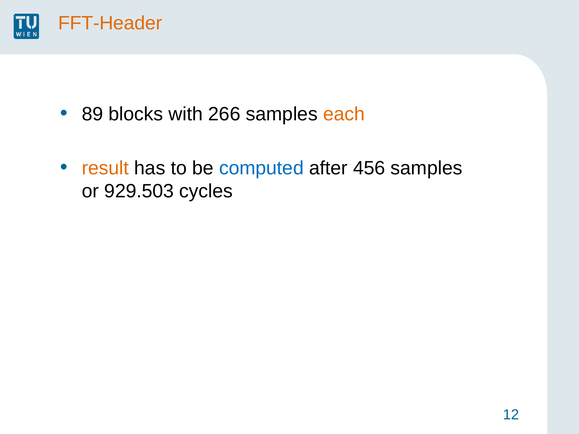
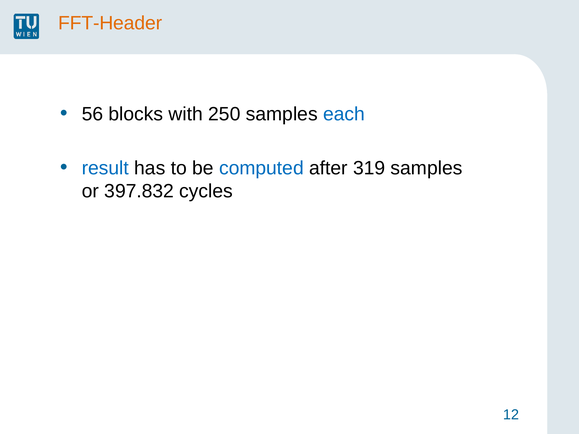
89: 89 -> 56
266: 266 -> 250
each colour: orange -> blue
result colour: orange -> blue
456: 456 -> 319
929.503: 929.503 -> 397.832
